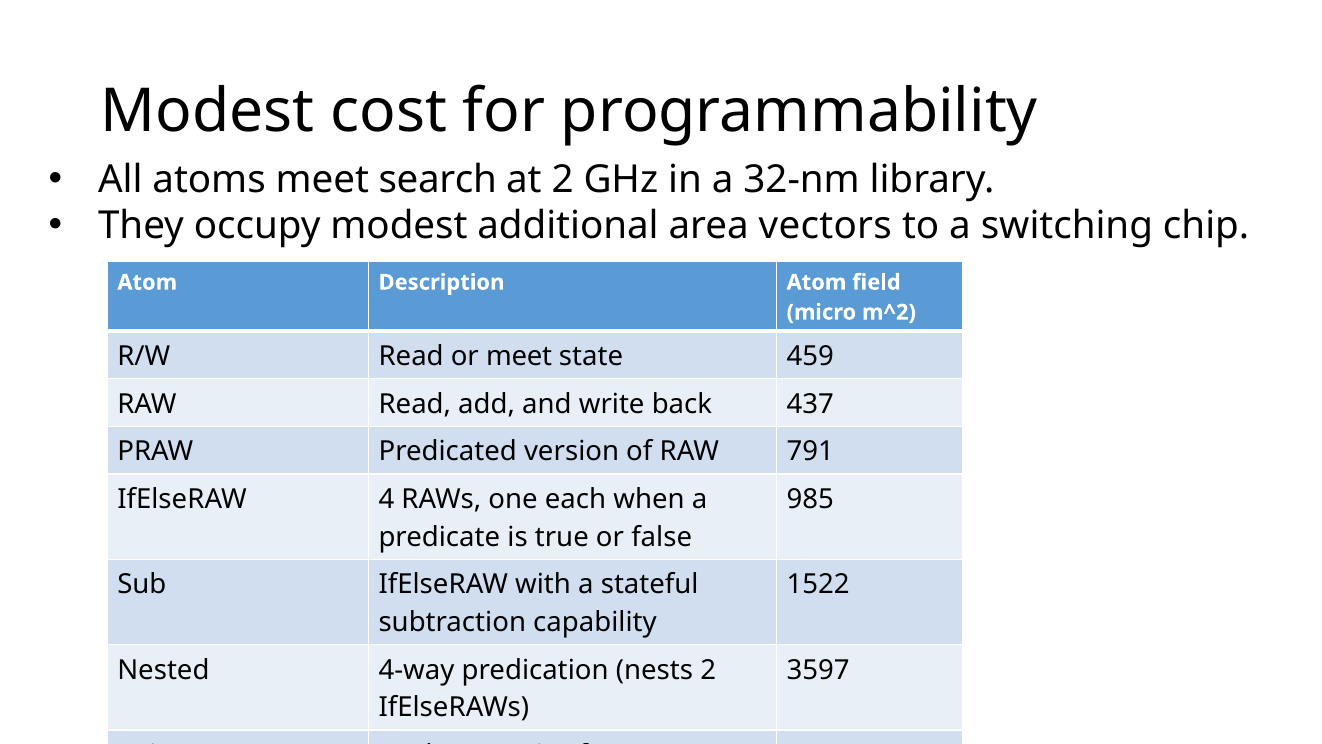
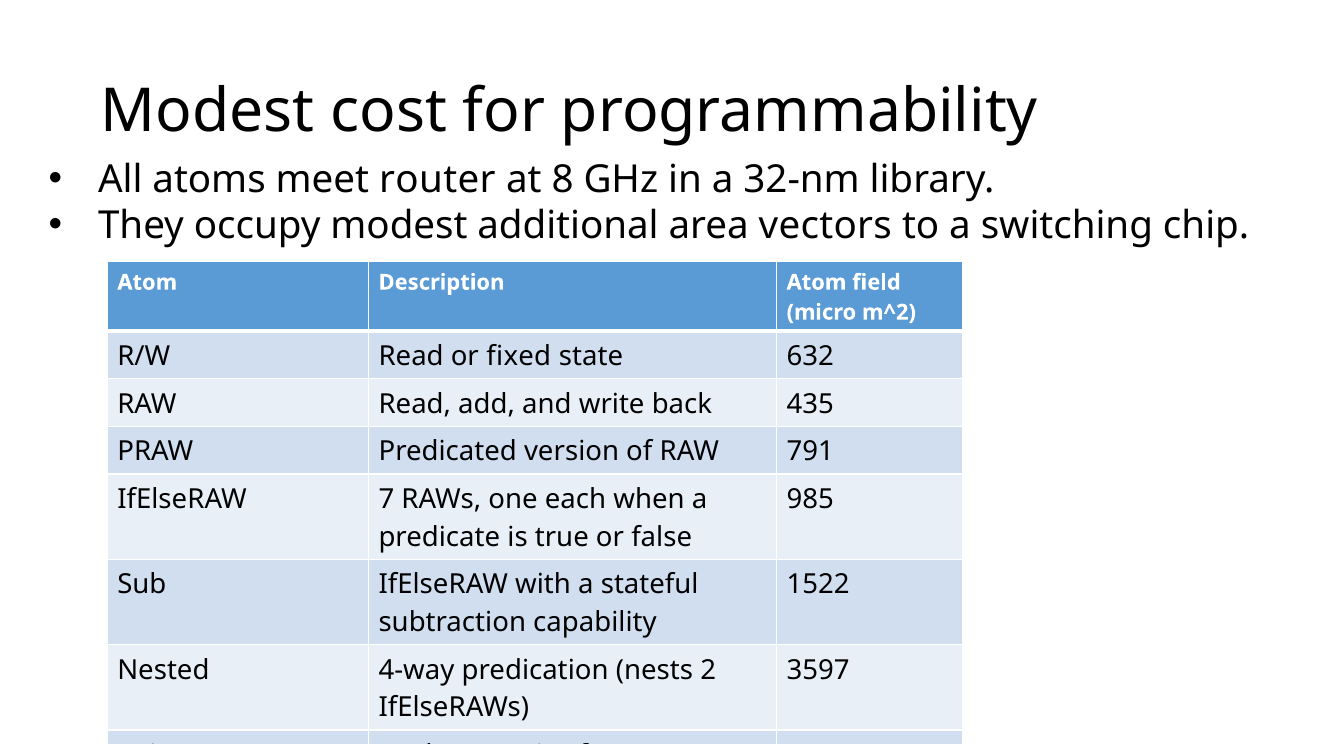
search: search -> router
at 2: 2 -> 8
or meet: meet -> fixed
459: 459 -> 632
437: 437 -> 435
4: 4 -> 7
